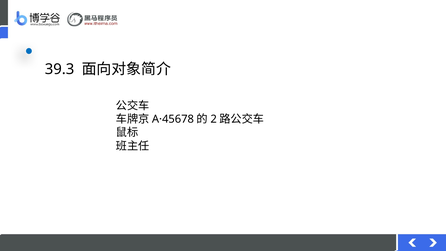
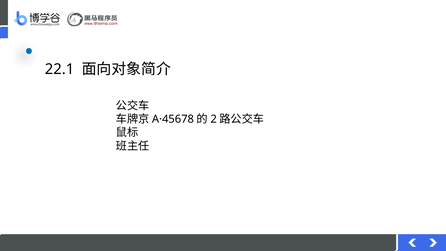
39.3: 39.3 -> 22.1
